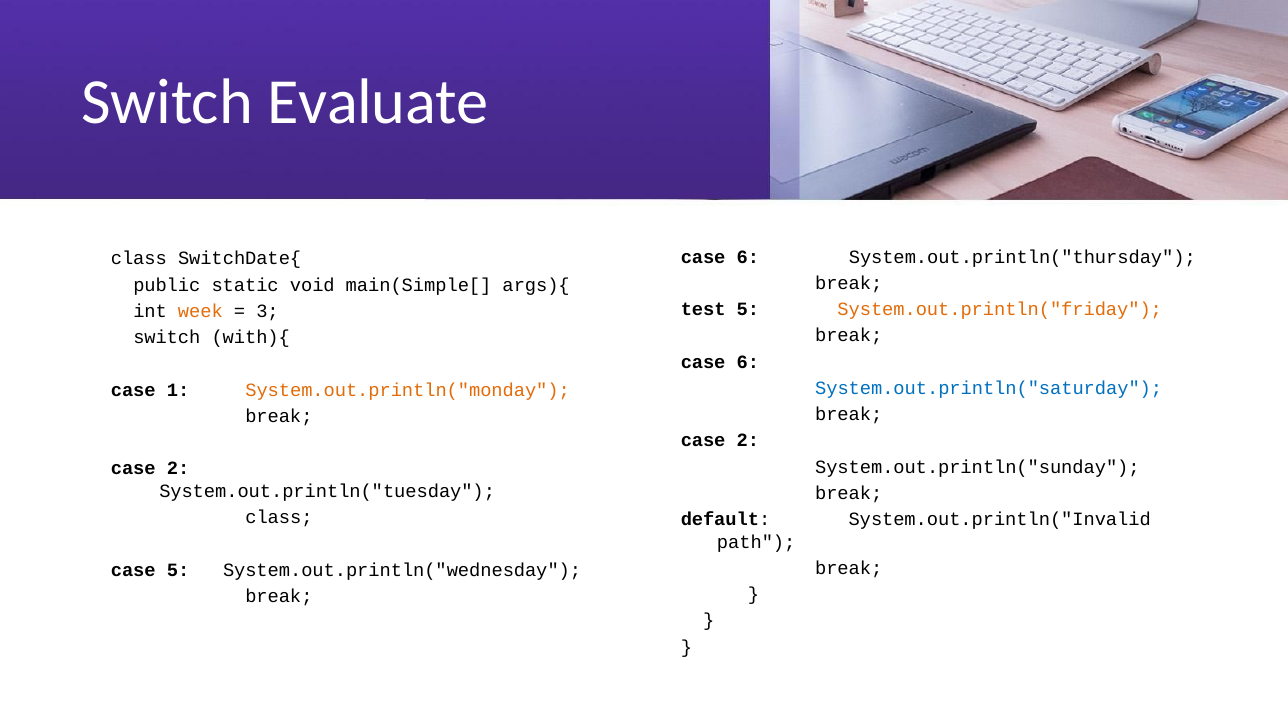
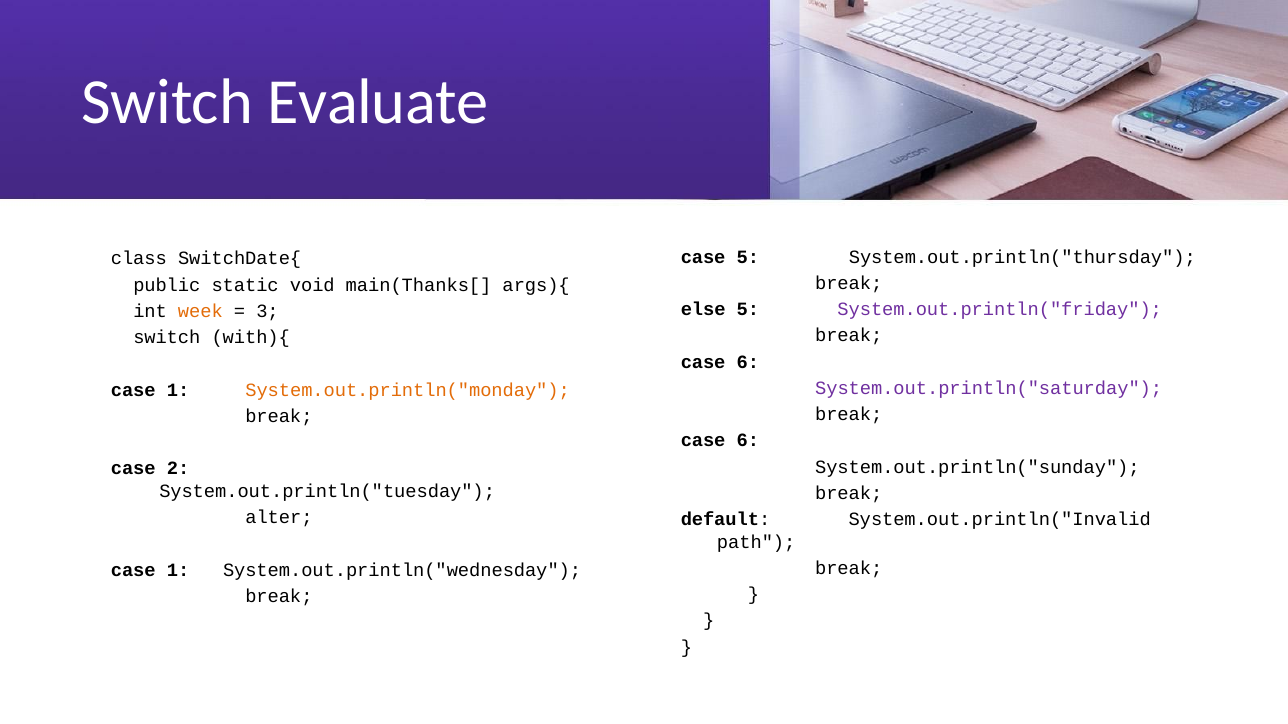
6 at (748, 257): 6 -> 5
main(Simple[: main(Simple[ -> main(Thanks[
test: test -> else
System.out.println("friday colour: orange -> purple
System.out.println("saturday colour: blue -> purple
2 at (748, 441): 2 -> 6
class at (279, 518): class -> alter
5 at (178, 570): 5 -> 1
